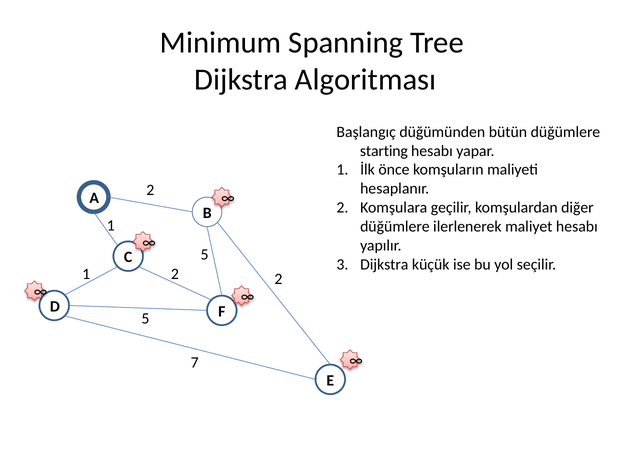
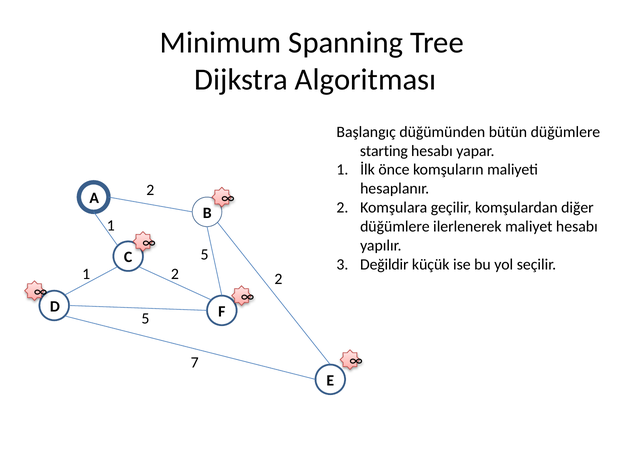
Dijkstra at (384, 264): Dijkstra -> Değildir
